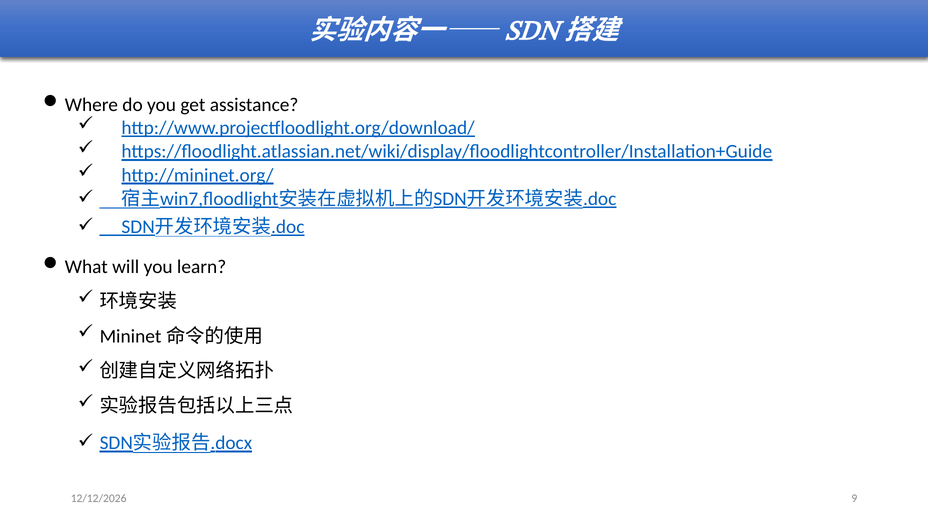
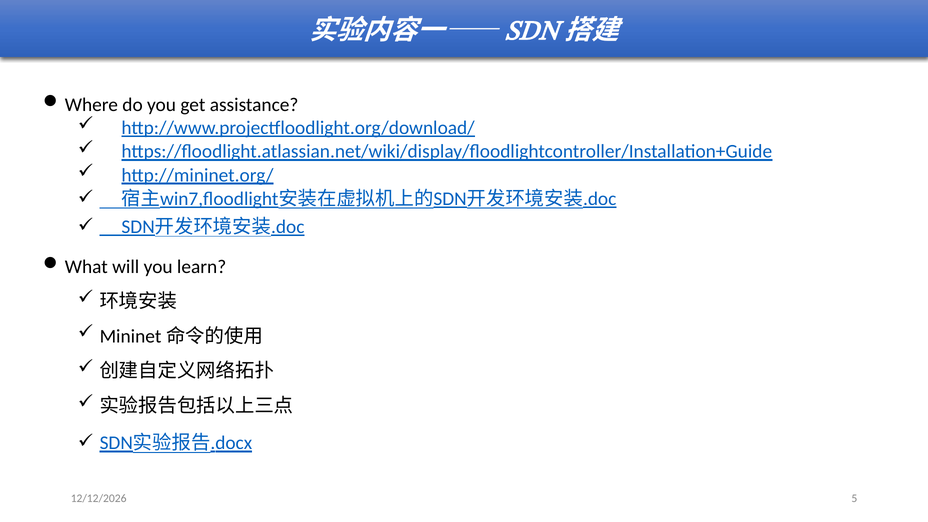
9: 9 -> 5
